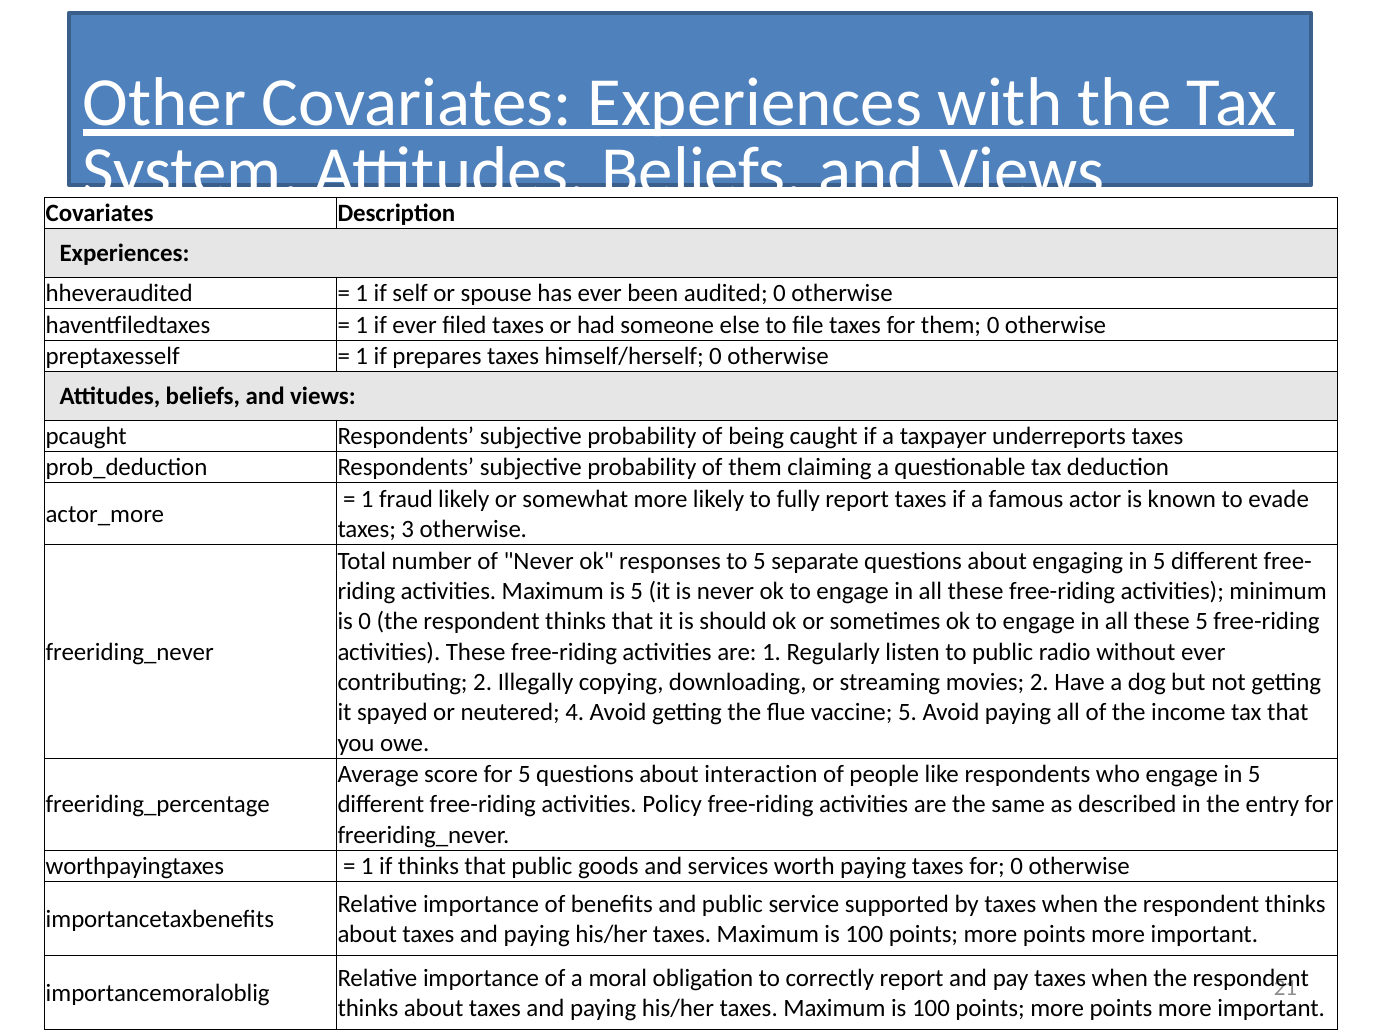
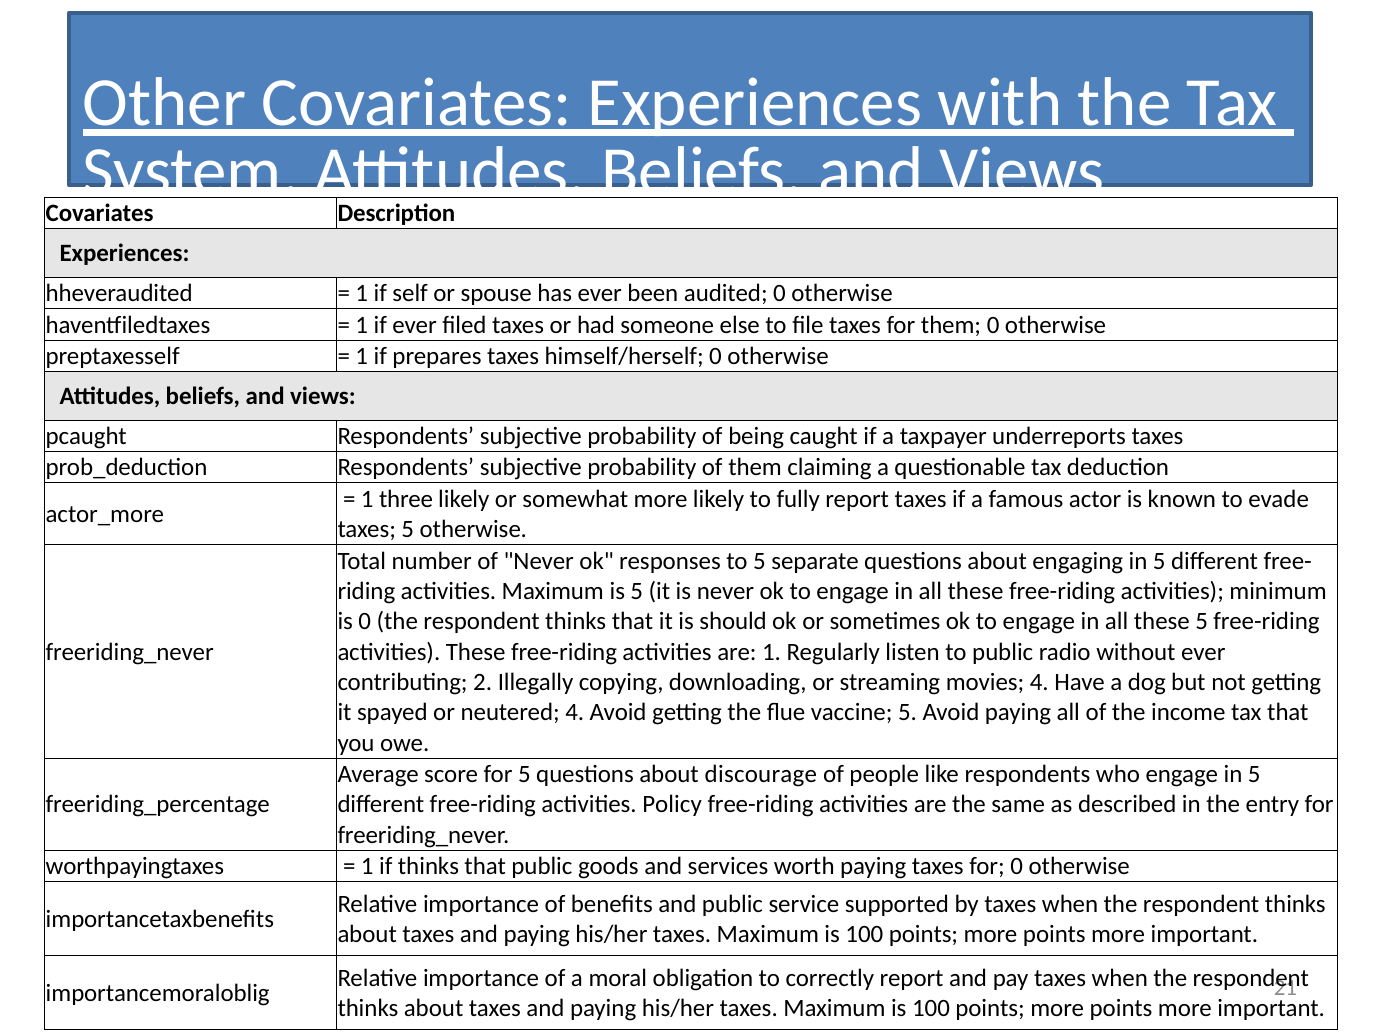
fraud: fraud -> three
taxes 3: 3 -> 5
movies 2: 2 -> 4
interaction: interaction -> discourage
